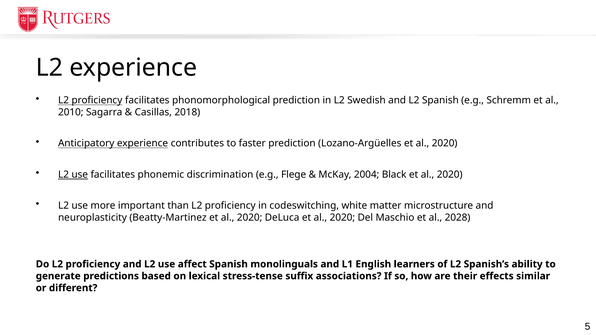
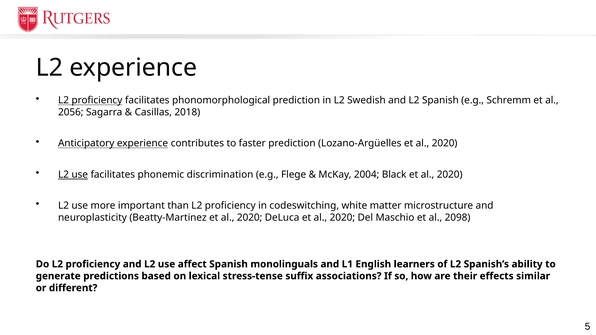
2010: 2010 -> 2056
2028: 2028 -> 2098
